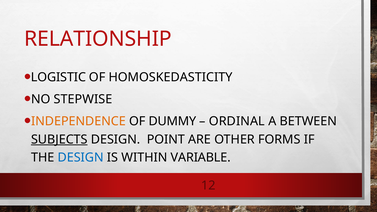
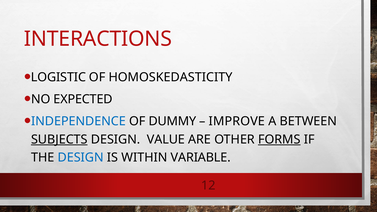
RELATIONSHIP: RELATIONSHIP -> INTERACTIONS
STEPWISE: STEPWISE -> EXPECTED
INDEPENDENCE colour: orange -> blue
ORDINAL: ORDINAL -> IMPROVE
POINT: POINT -> VALUE
FORMS underline: none -> present
